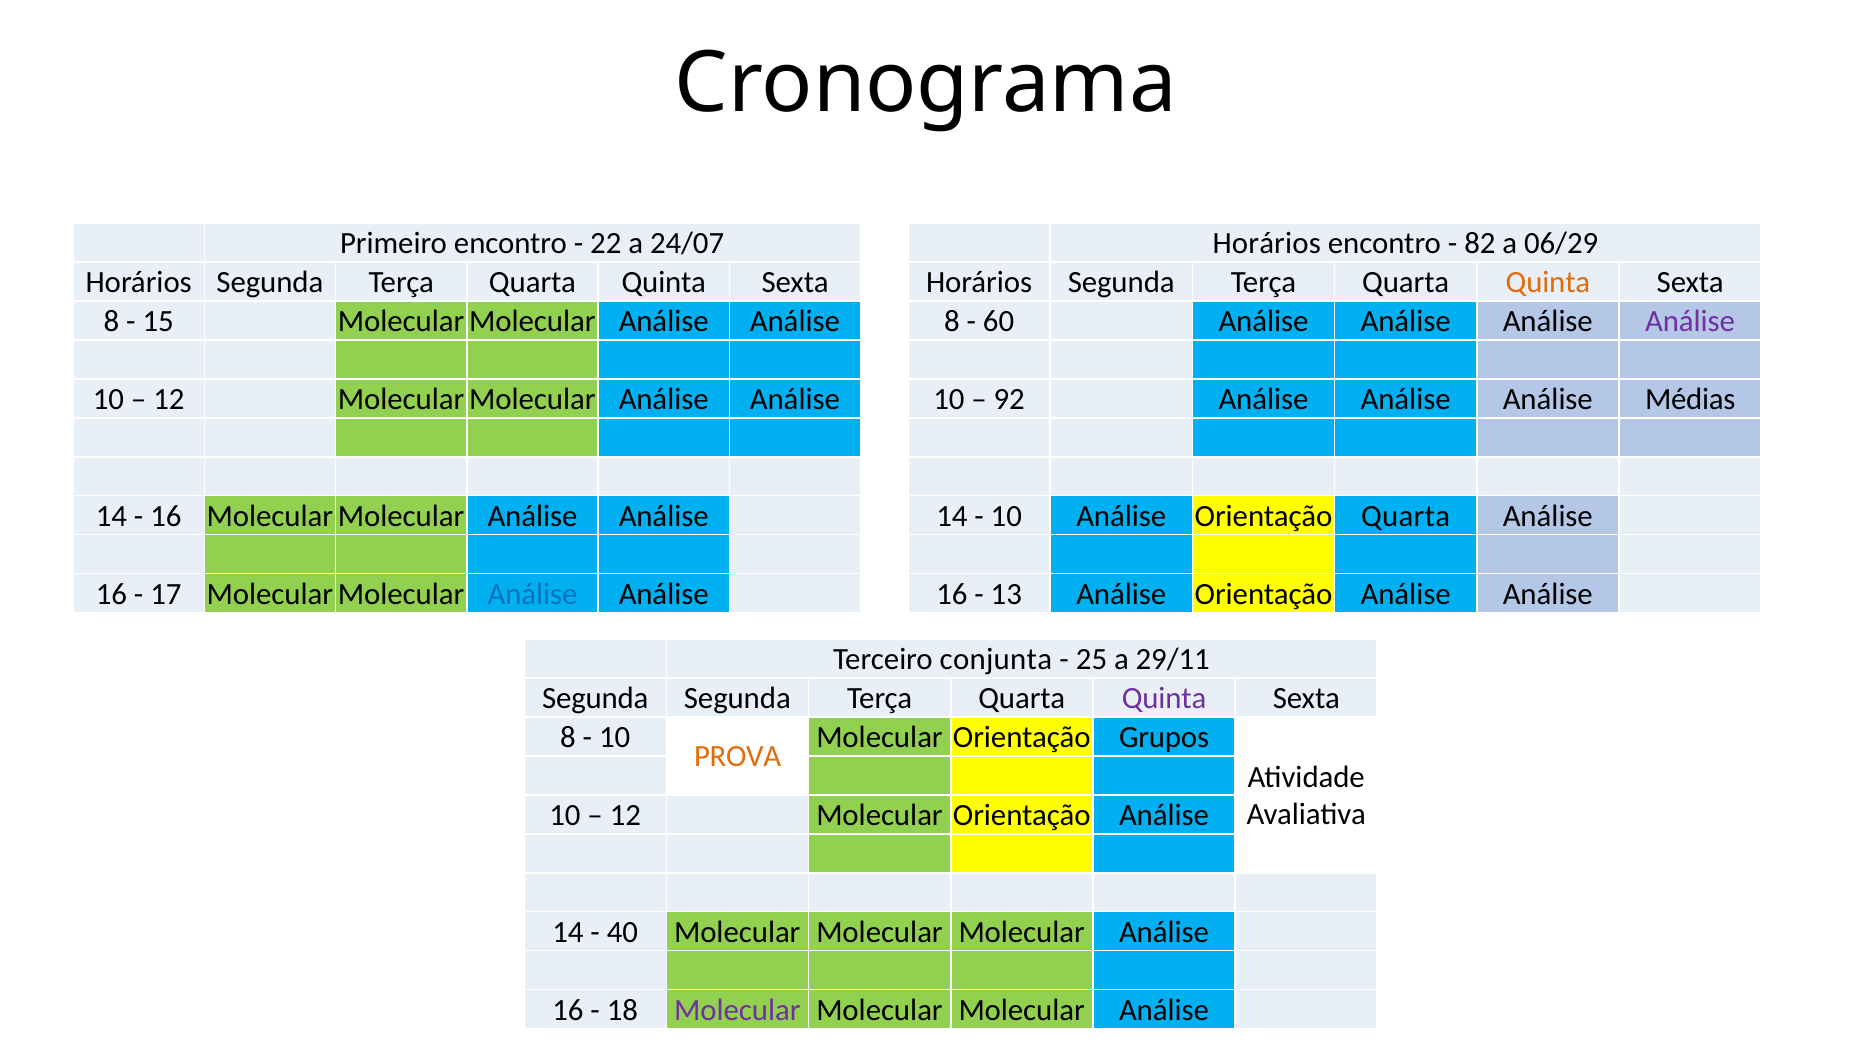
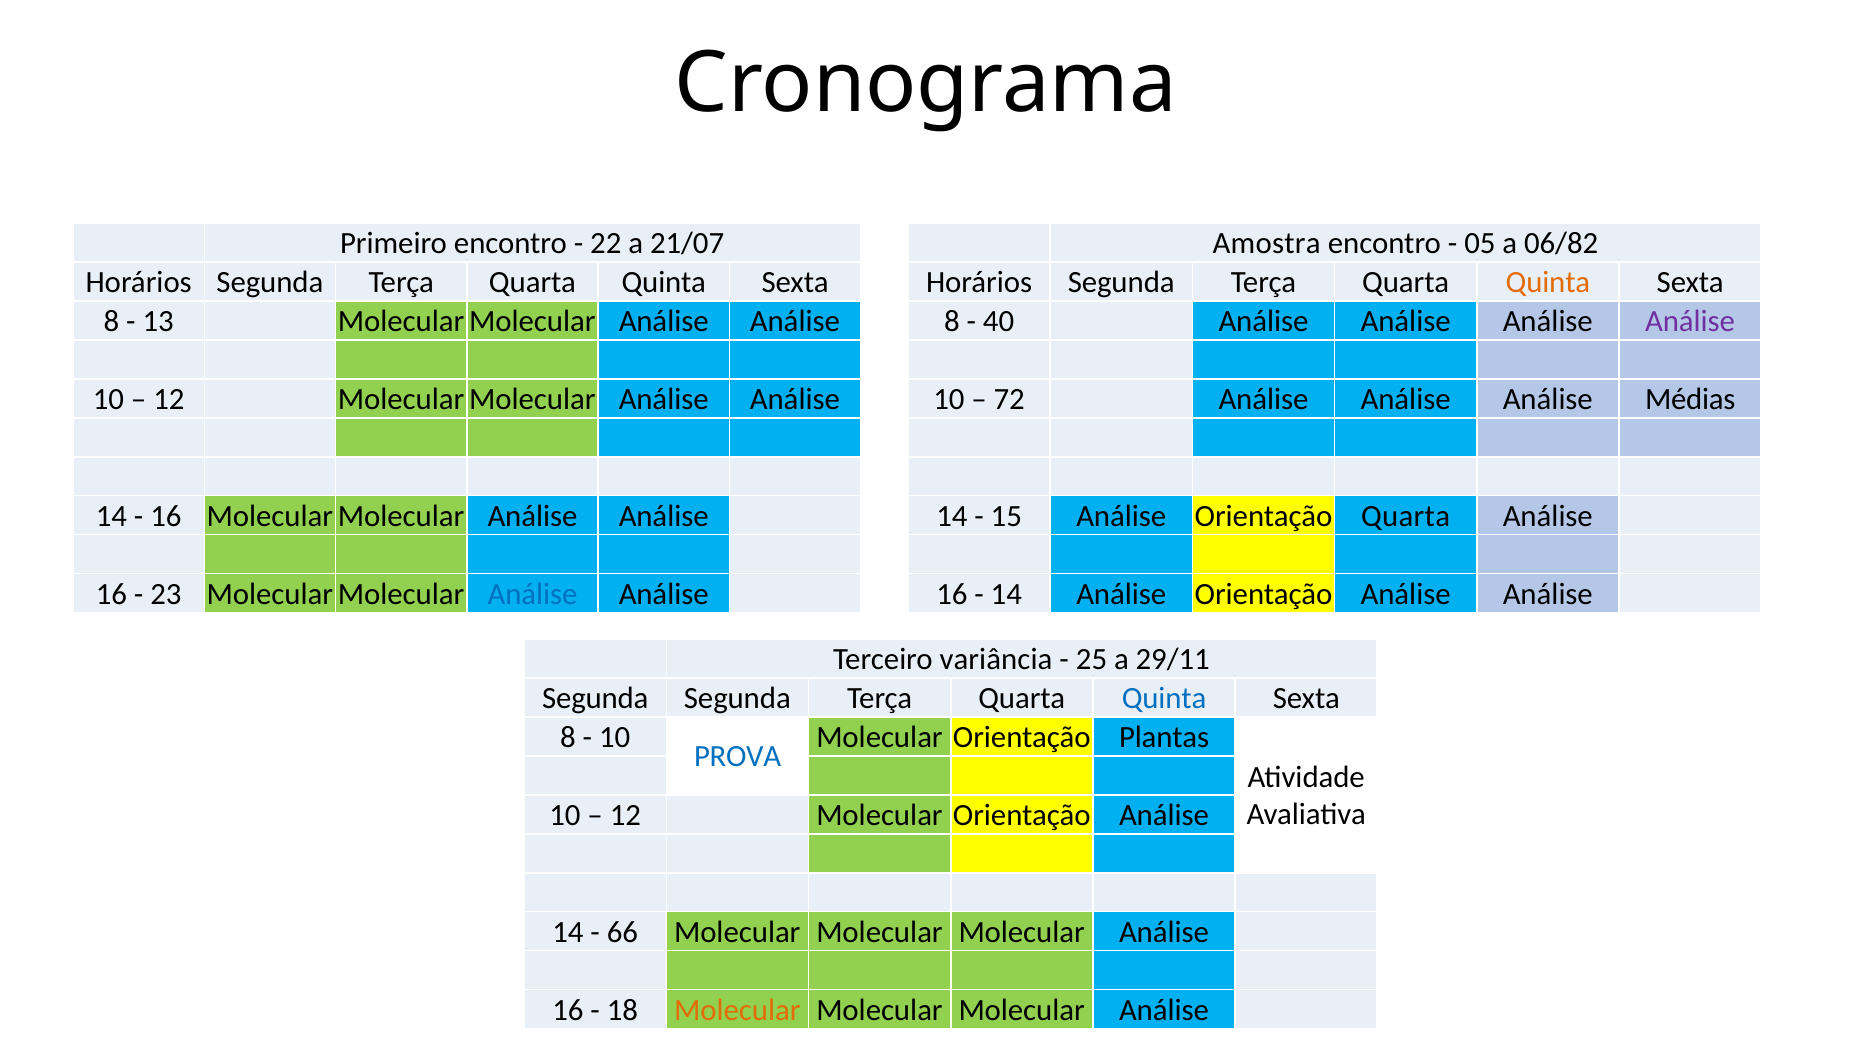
24/07: 24/07 -> 21/07
Horários at (1267, 243): Horários -> Amostra
82: 82 -> 05
06/29: 06/29 -> 06/82
15: 15 -> 13
60: 60 -> 40
92: 92 -> 72
10 at (1006, 516): 10 -> 15
17: 17 -> 23
13 at (1006, 594): 13 -> 14
conjunta: conjunta -> variância
Quinta at (1164, 698) colour: purple -> blue
Grupos: Grupos -> Plantas
PROVA colour: orange -> blue
40: 40 -> 66
Molecular at (737, 1010) colour: purple -> orange
